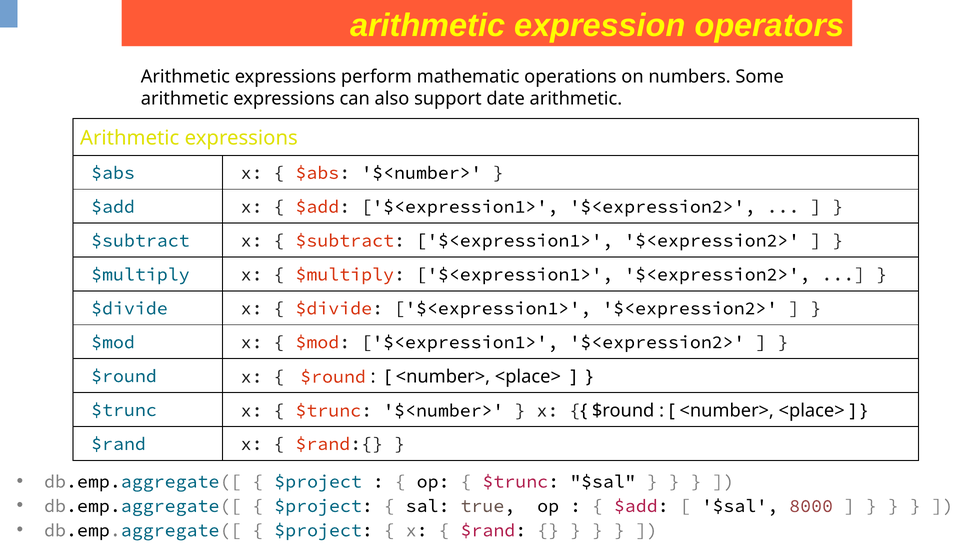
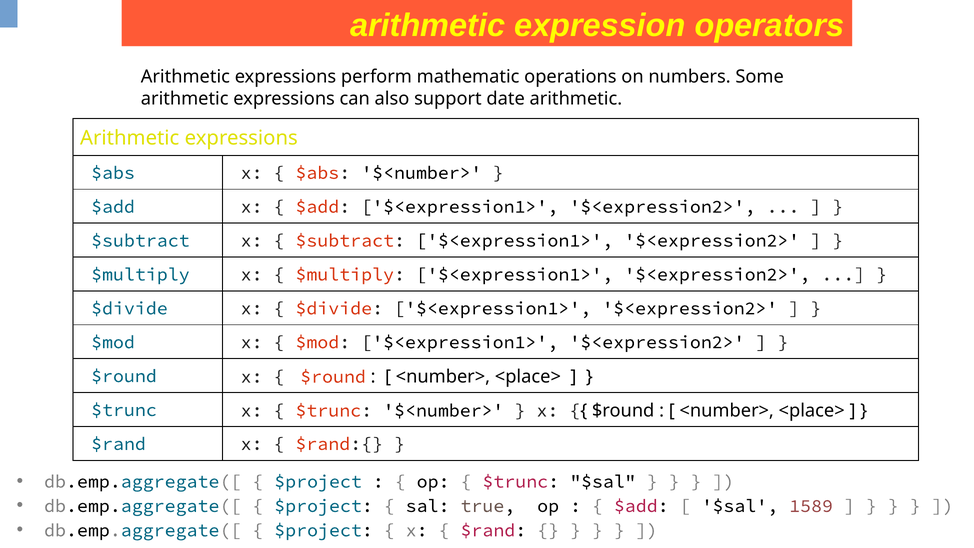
8000: 8000 -> 1589
